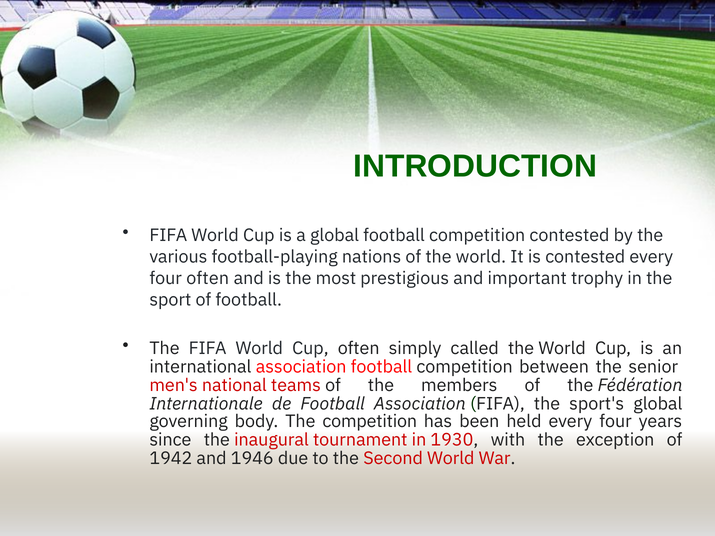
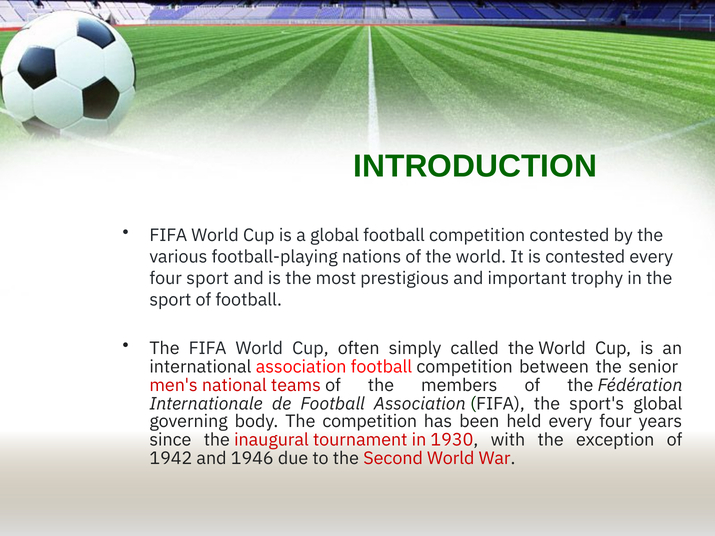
four often: often -> sport
